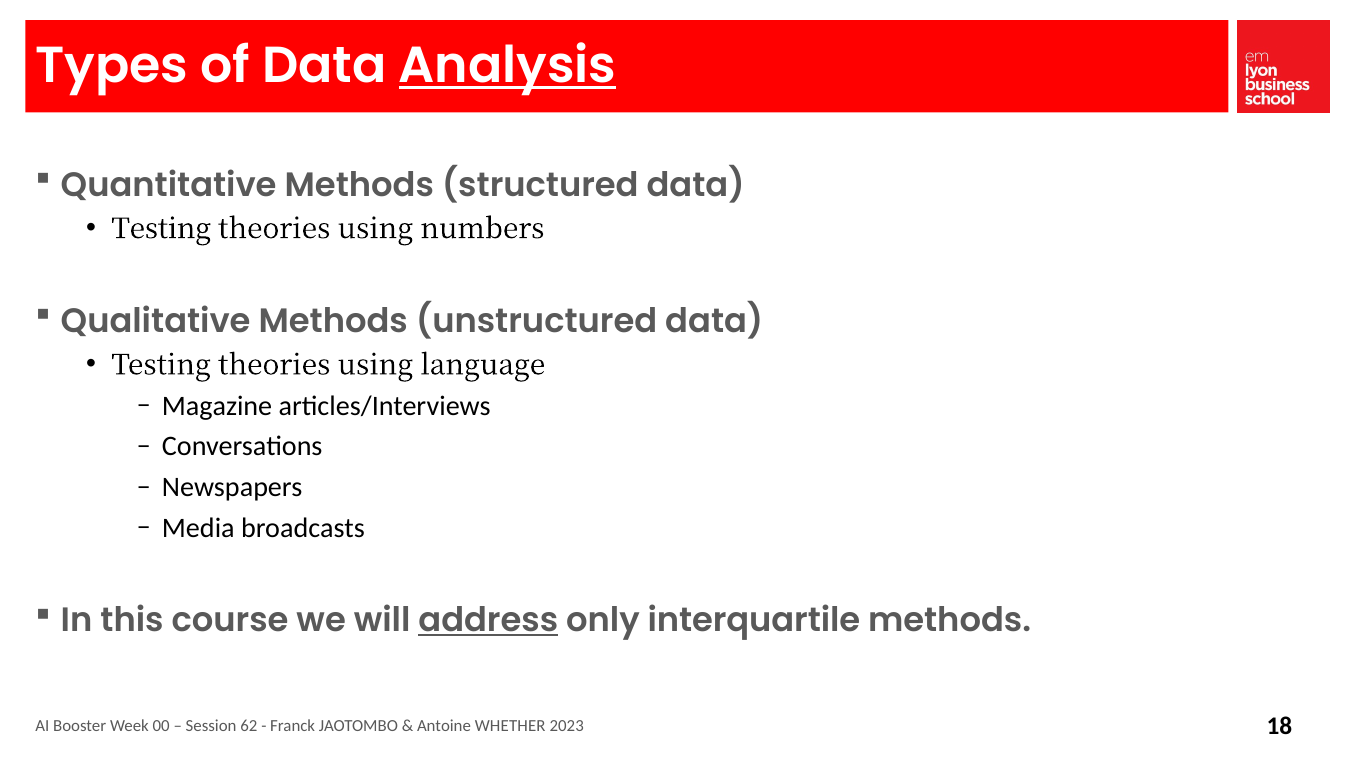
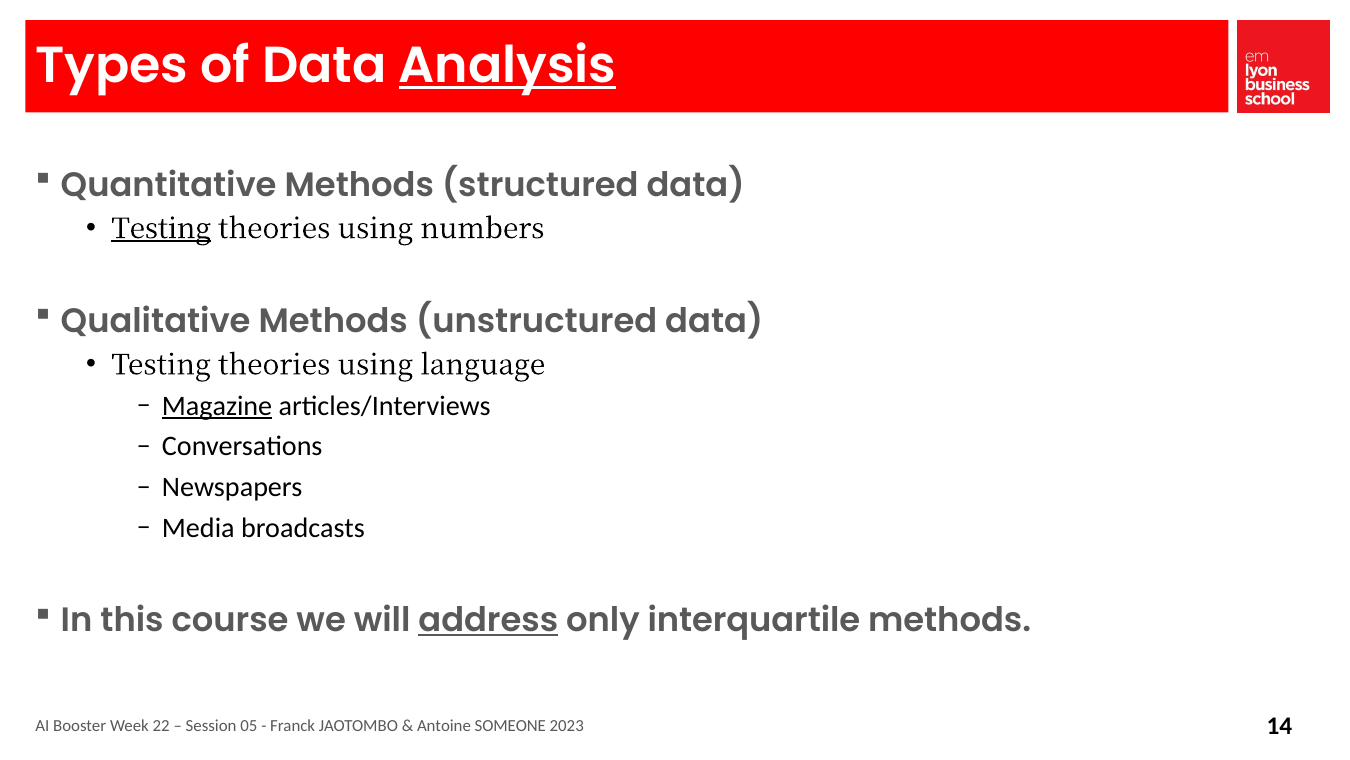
Testing at (161, 229) underline: none -> present
Magazine underline: none -> present
00: 00 -> 22
62: 62 -> 05
WHETHER: WHETHER -> SOMEONE
18: 18 -> 14
